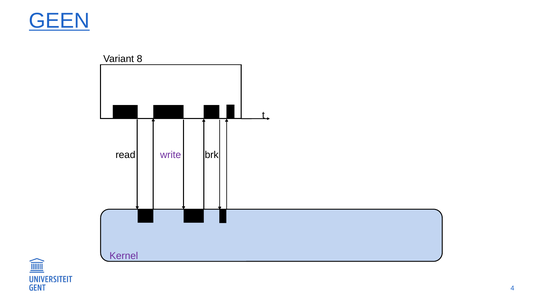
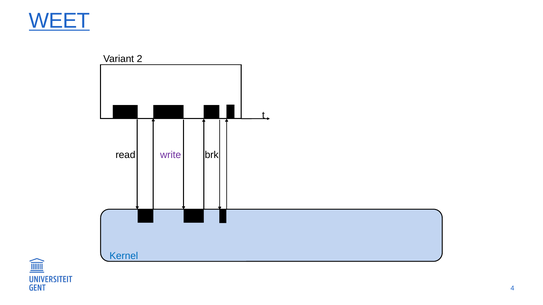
GEEN: GEEN -> WEET
8: 8 -> 2
Kernel colour: purple -> blue
